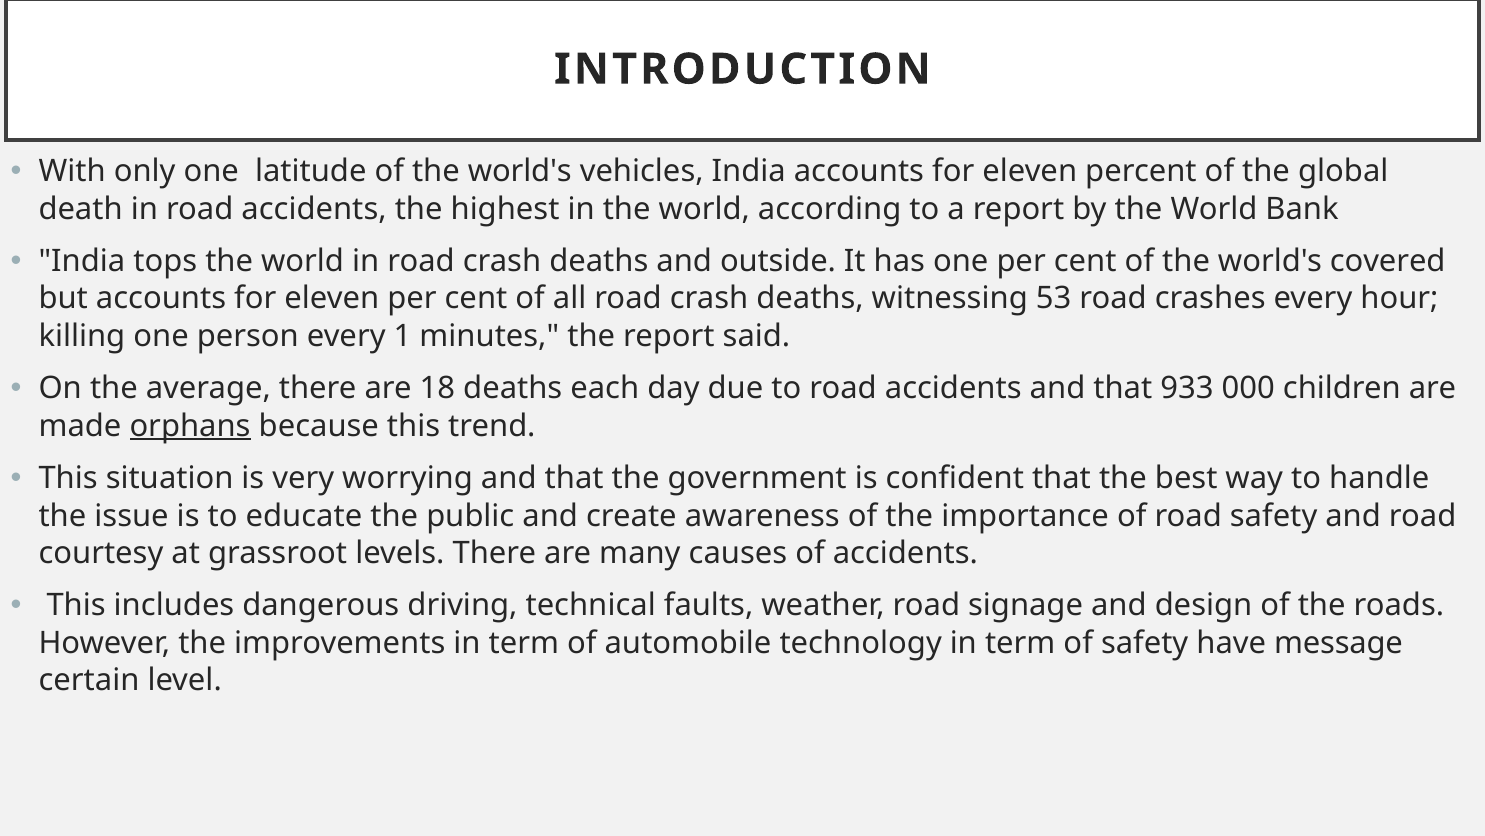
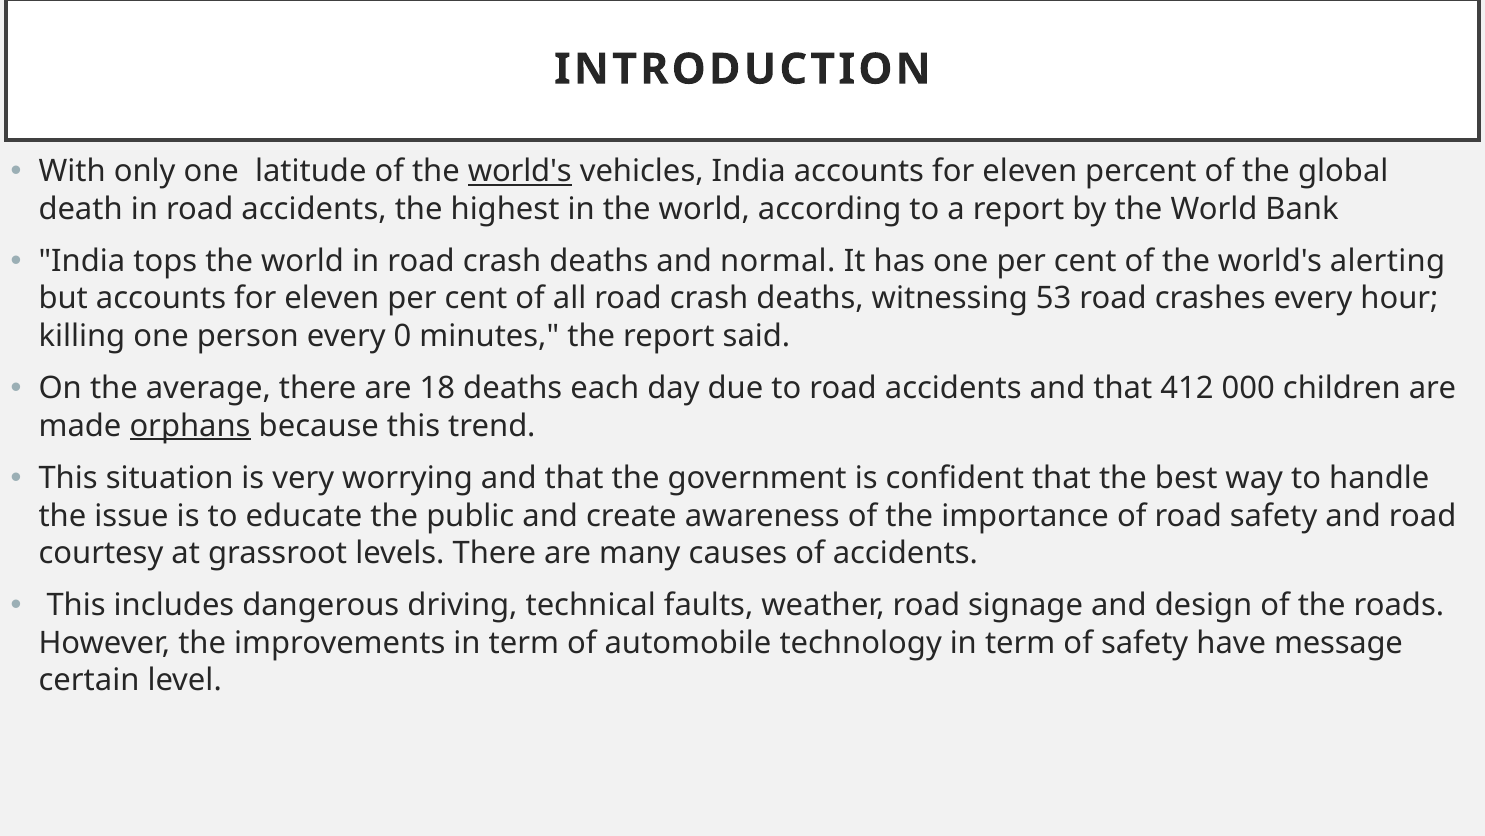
world's at (520, 171) underline: none -> present
outside: outside -> normal
covered: covered -> alerting
1: 1 -> 0
933: 933 -> 412
